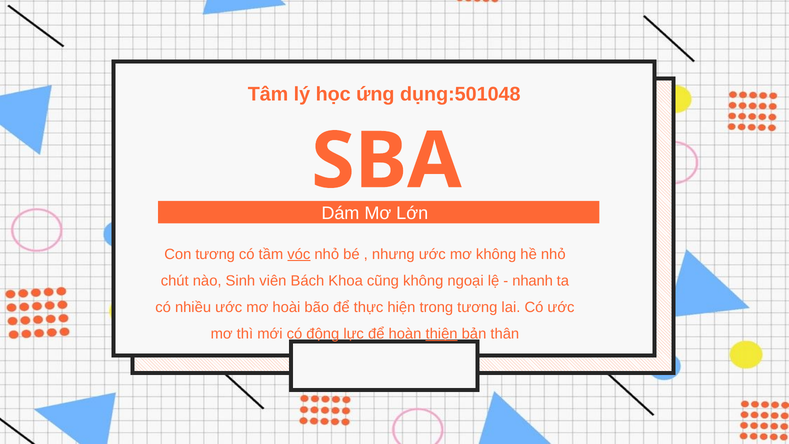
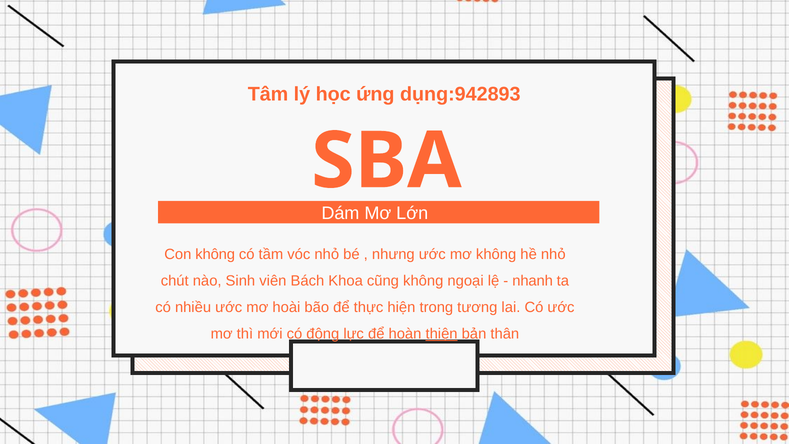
dụng:501048: dụng:501048 -> dụng:942893
Con tương: tương -> không
vóc underline: present -> none
